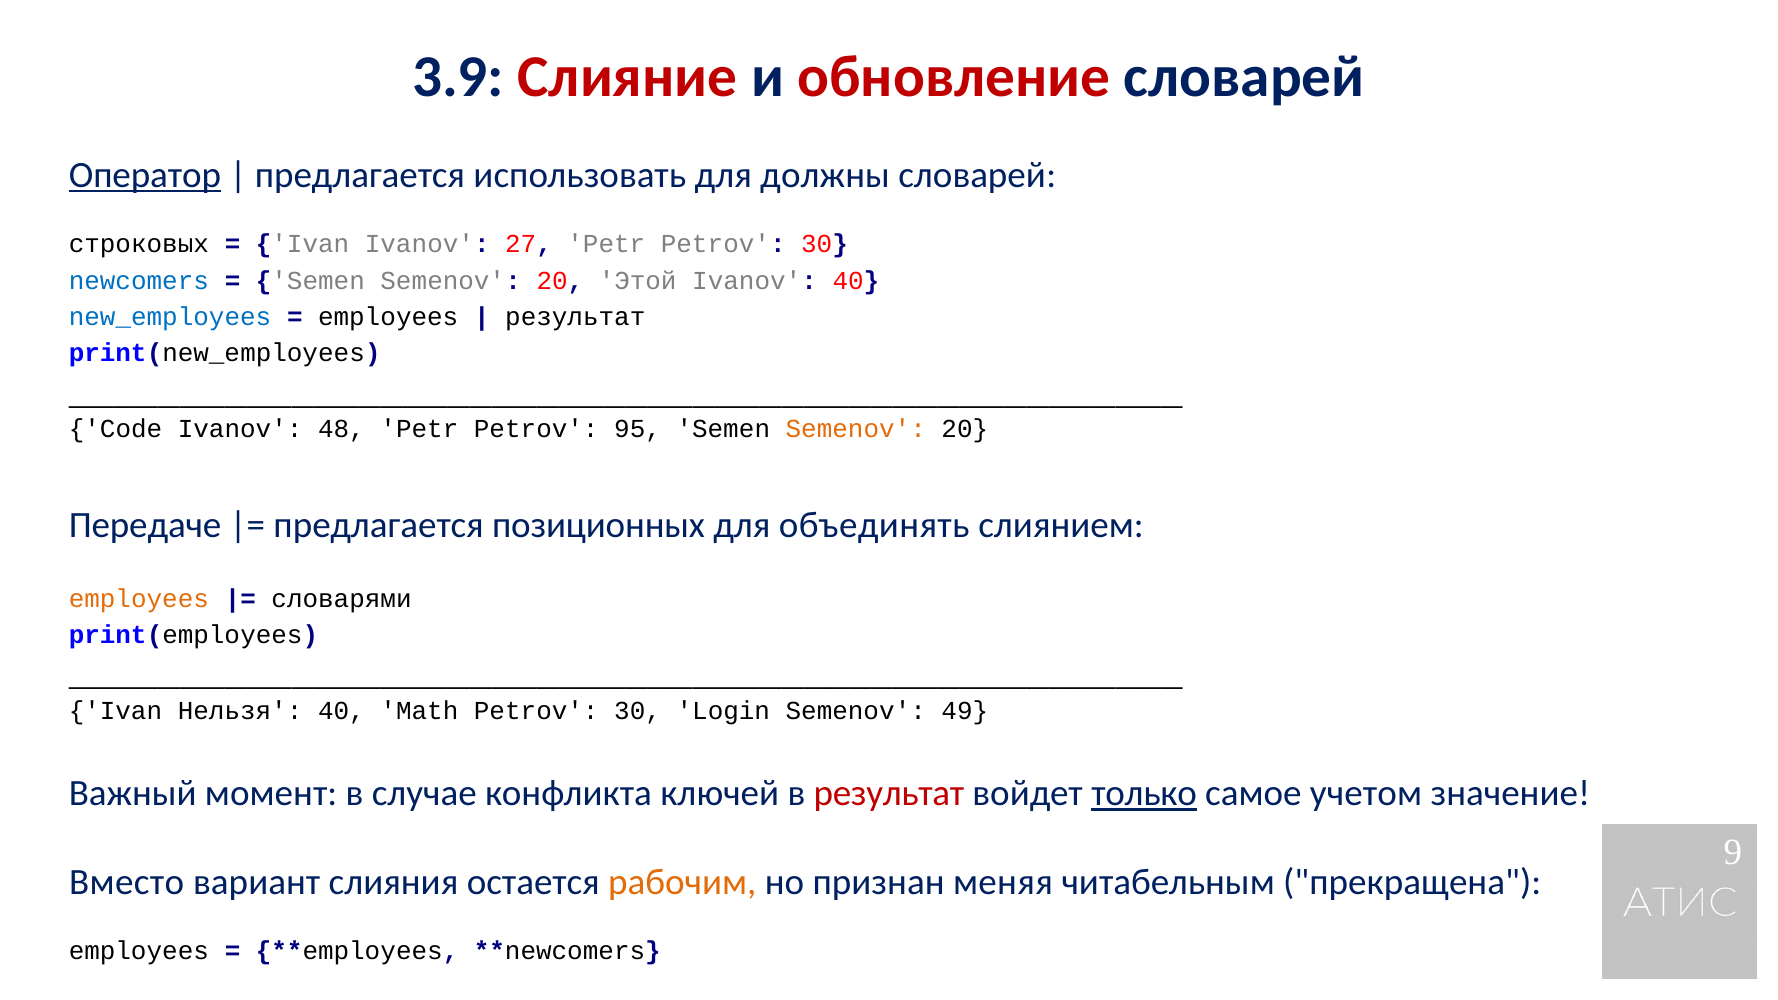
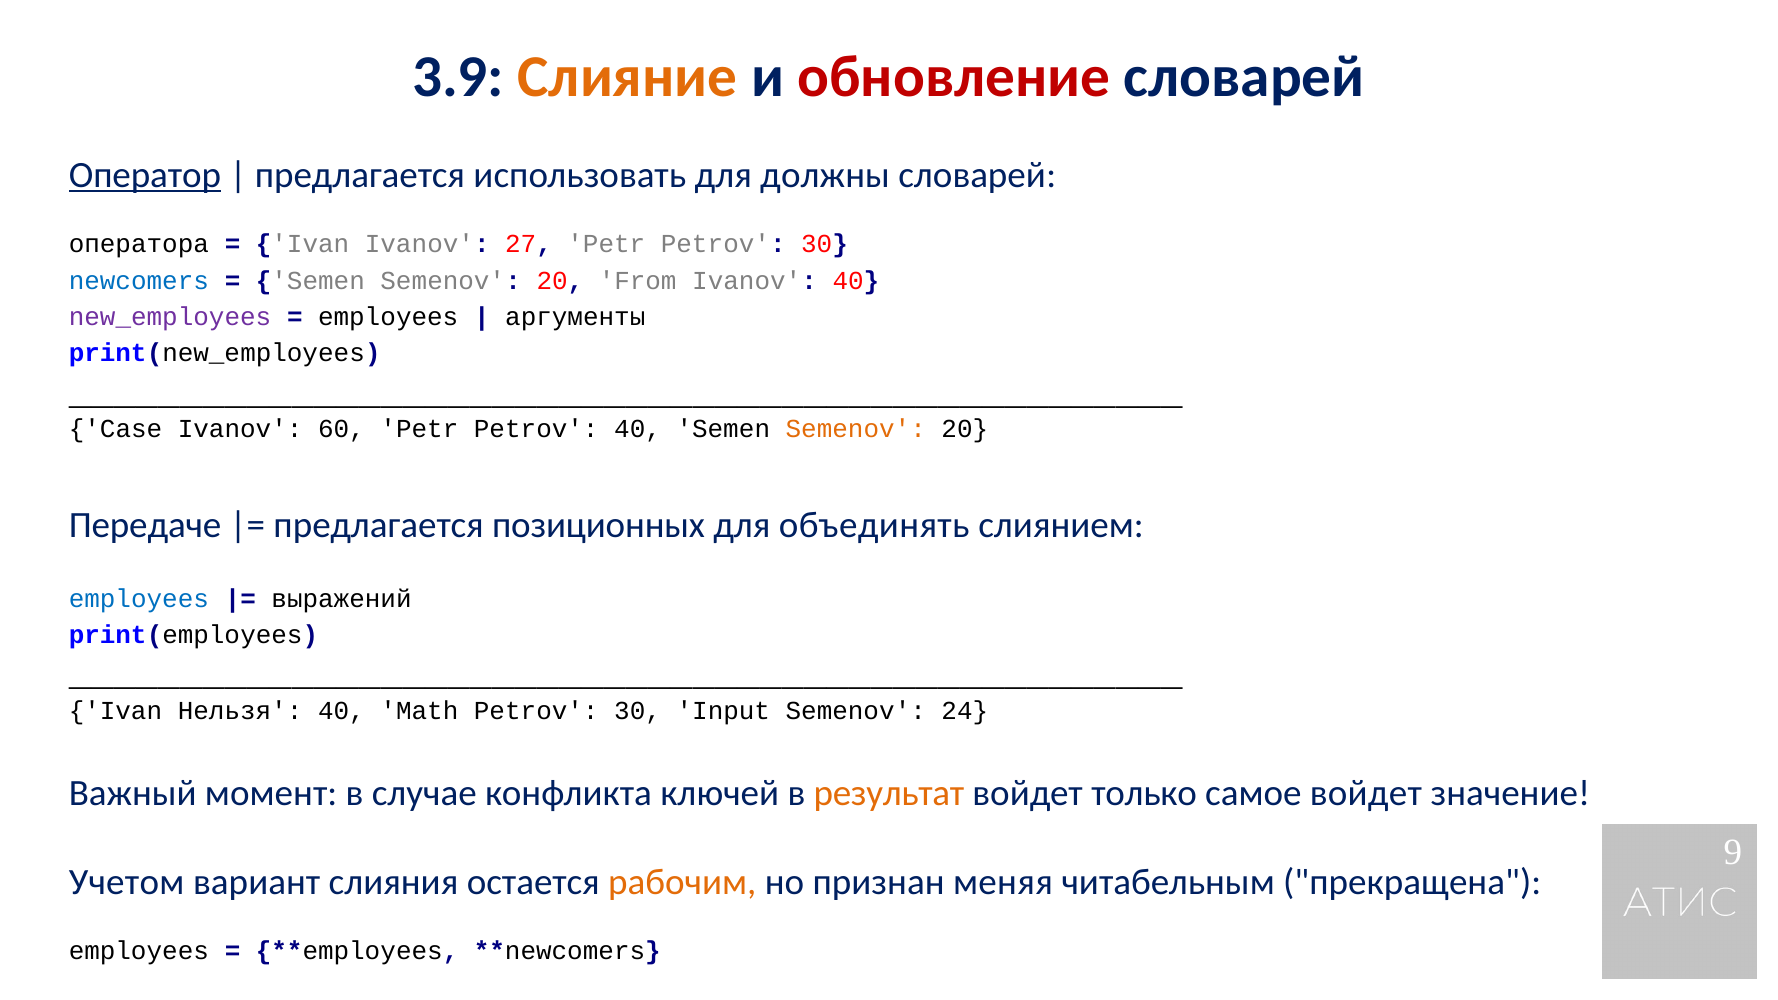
Слияние colour: red -> orange
строковых: строковых -> оператора
Этой: Этой -> From
new_employees colour: blue -> purple
результат at (575, 317): результат -> аргументы
Code: Code -> Case
48: 48 -> 60
Petrov 95: 95 -> 40
employees at (139, 599) colour: orange -> blue
словарями: словарями -> выражений
Login: Login -> Input
49: 49 -> 24
результат at (889, 794) colour: red -> orange
только underline: present -> none
самое учетом: учетом -> войдет
Вместо: Вместо -> Учетом
